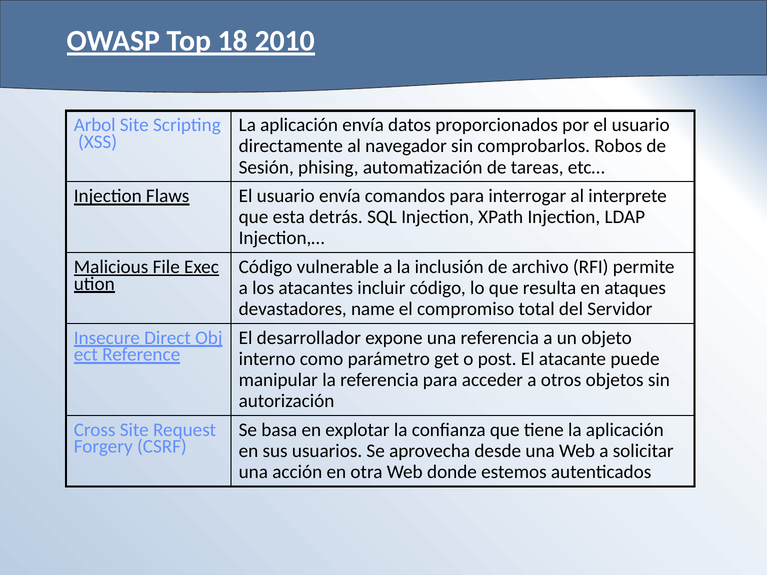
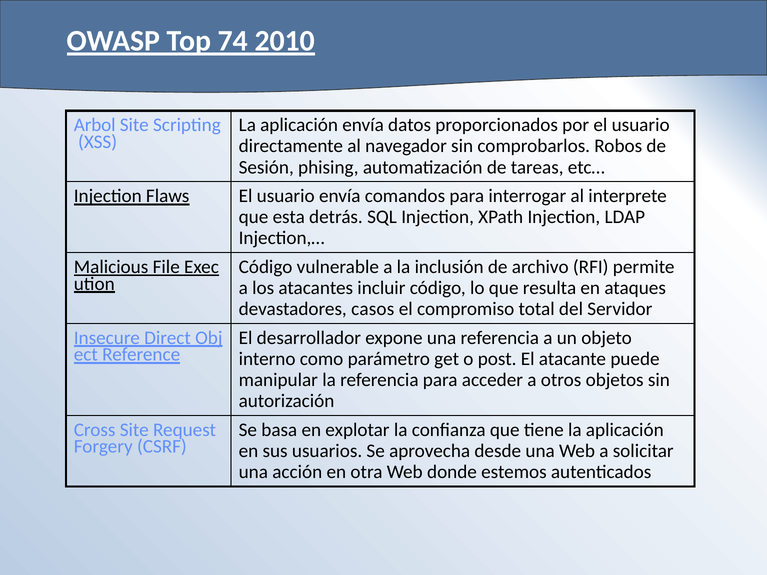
18: 18 -> 74
name: name -> casos
